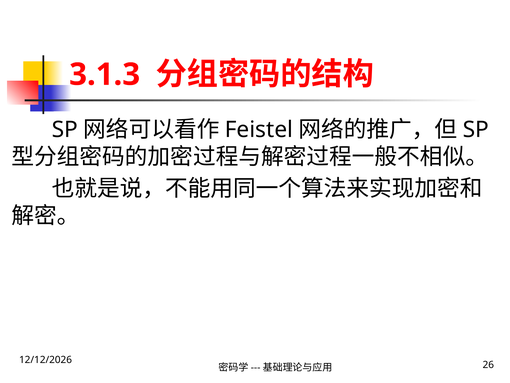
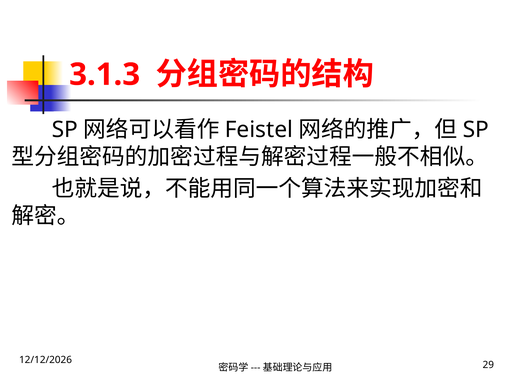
26: 26 -> 29
